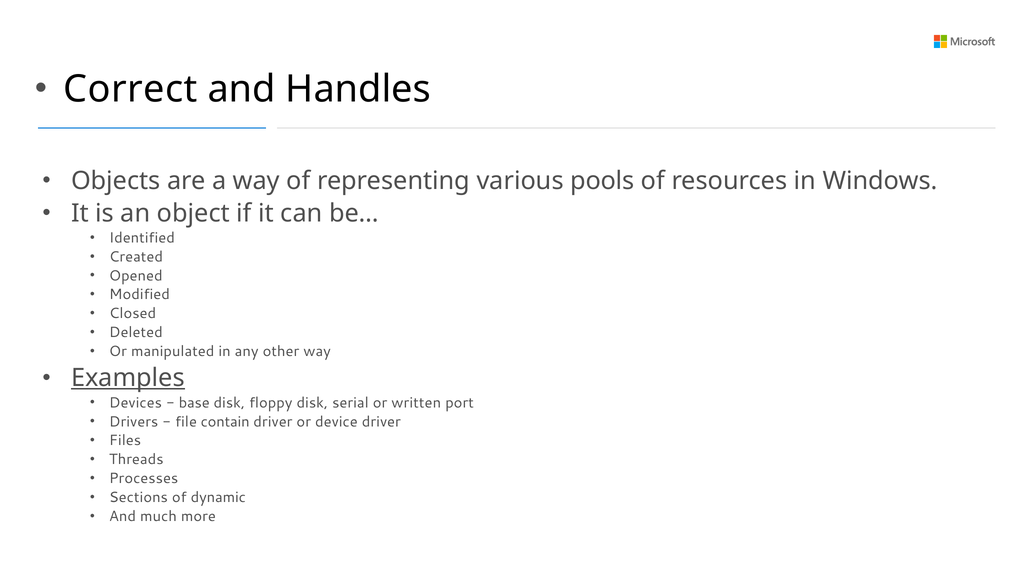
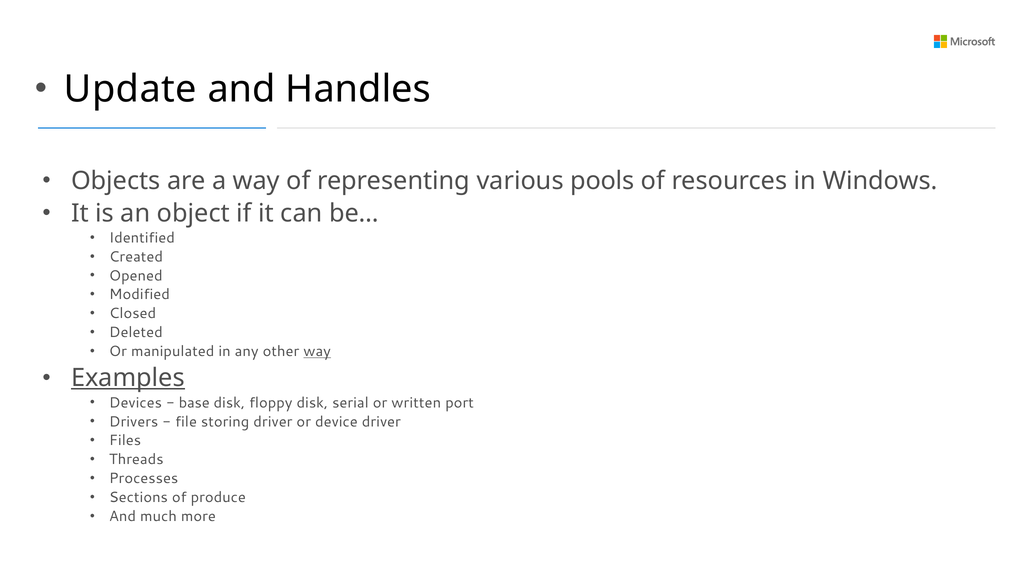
Correct: Correct -> Update
way at (317, 351) underline: none -> present
contain: contain -> storing
dynamic: dynamic -> produce
